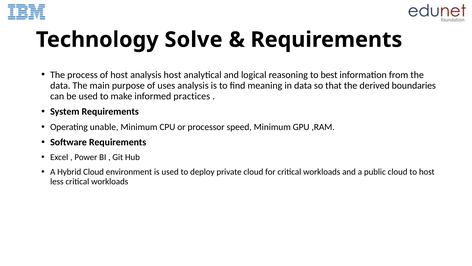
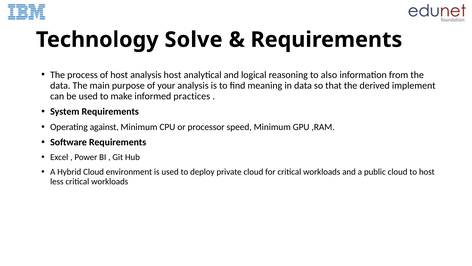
best: best -> also
uses: uses -> your
boundaries: boundaries -> implement
unable: unable -> against
